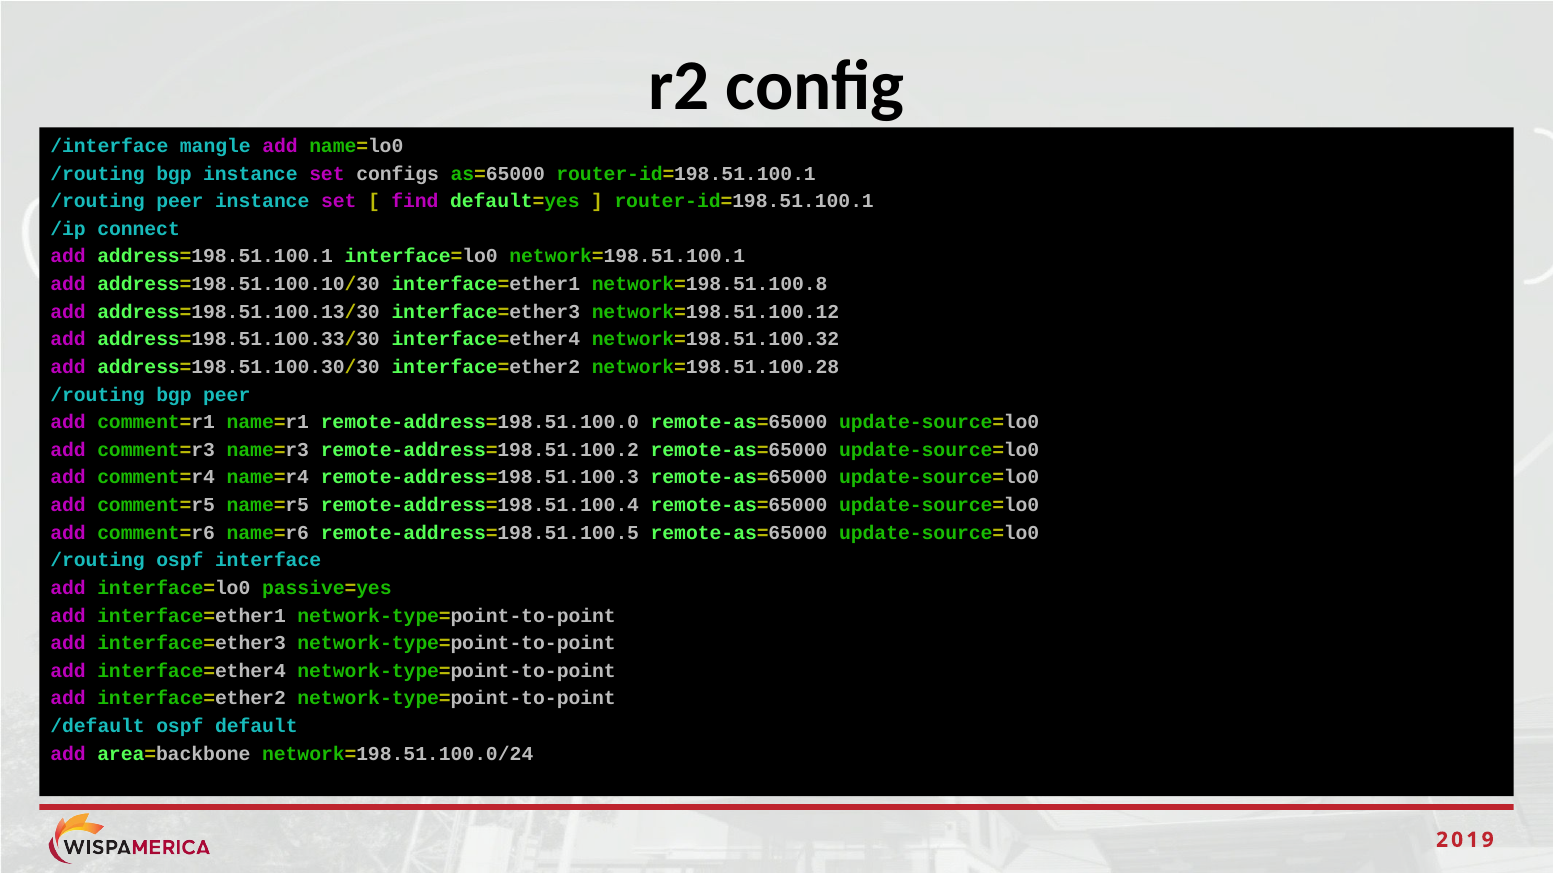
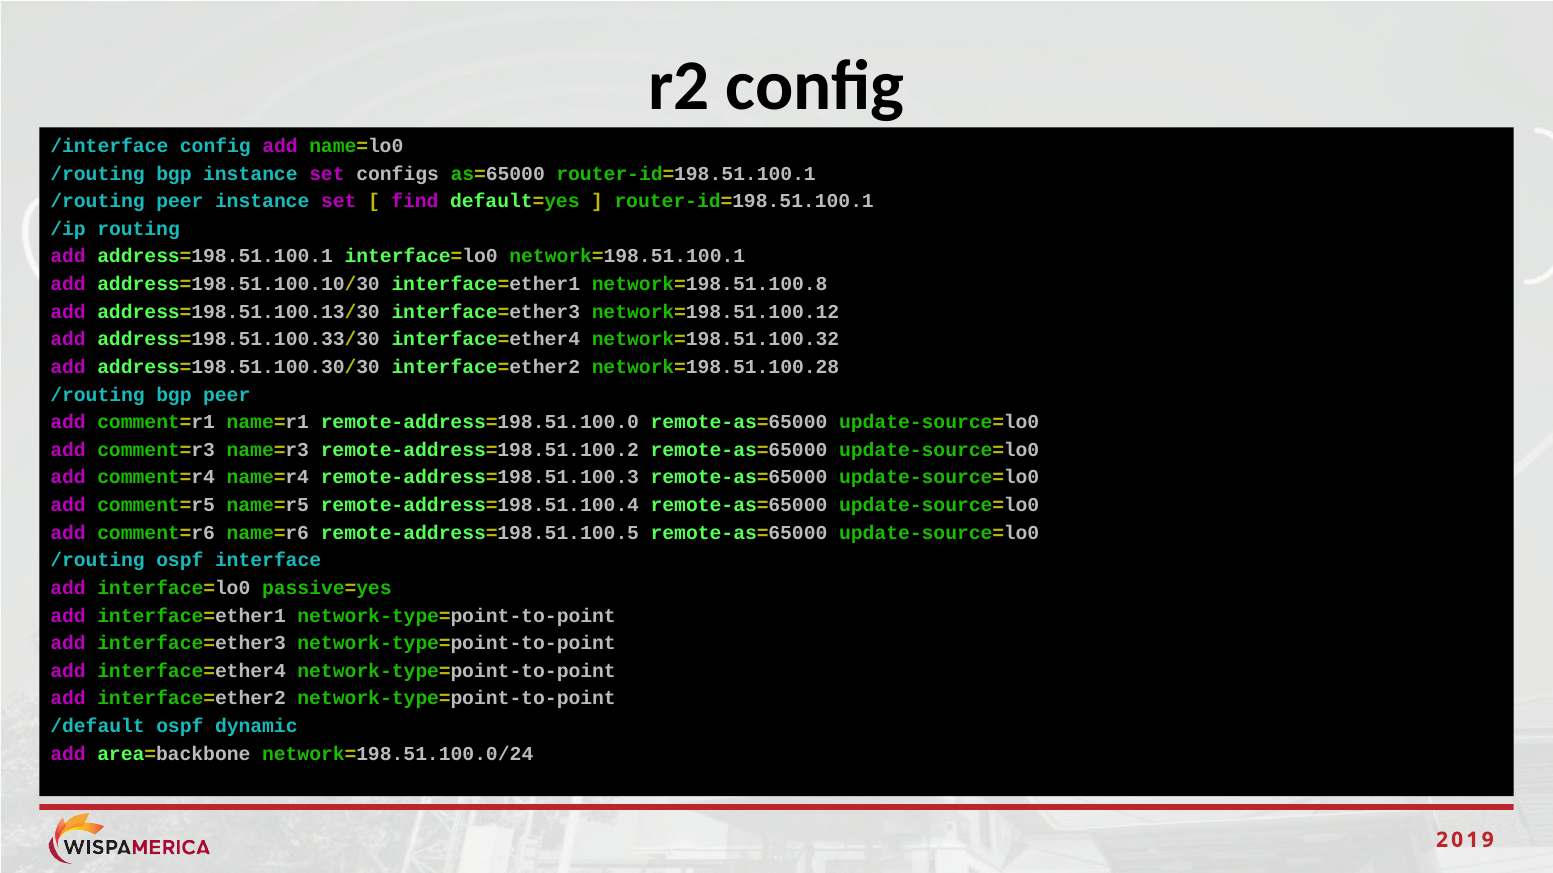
/interface mangle: mangle -> config
connect: connect -> routing
default: default -> dynamic
